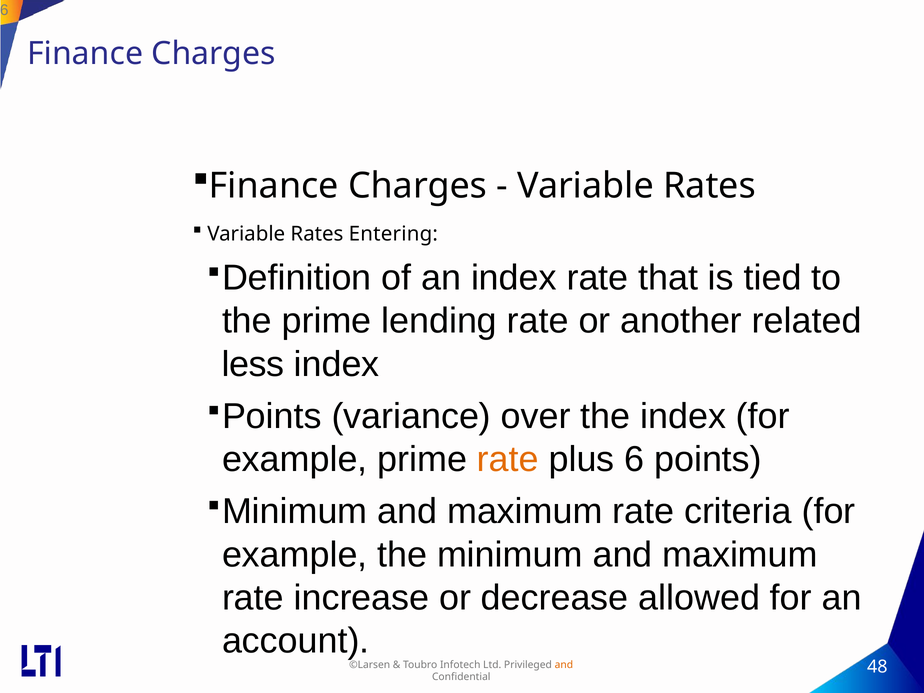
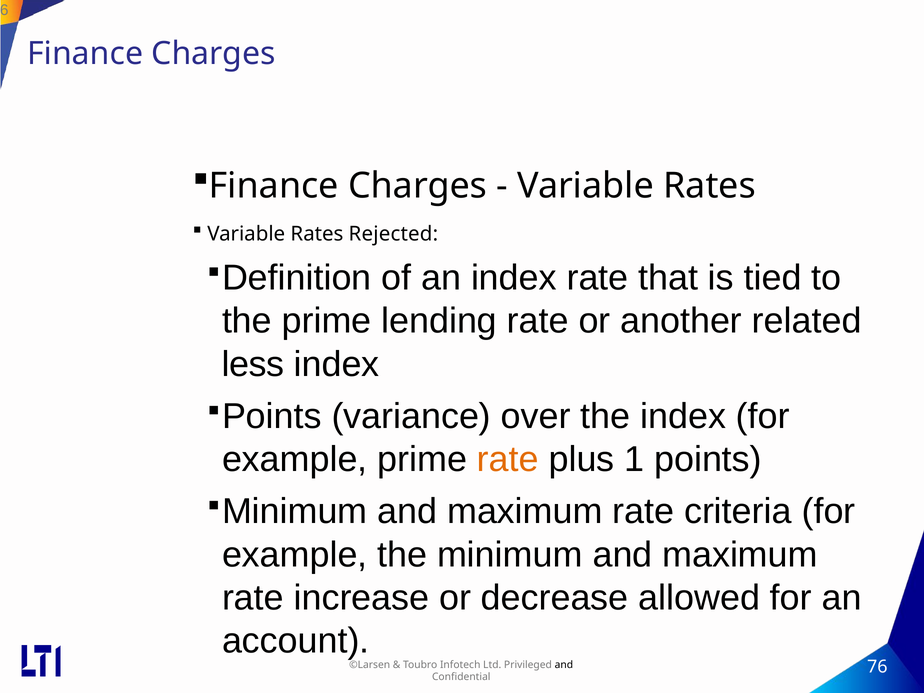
Entering: Entering -> Rejected
6: 6 -> 1
and at (564, 665) colour: orange -> black
48: 48 -> 76
